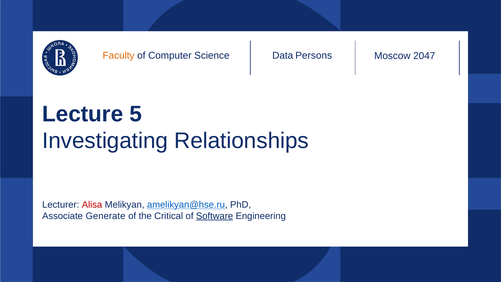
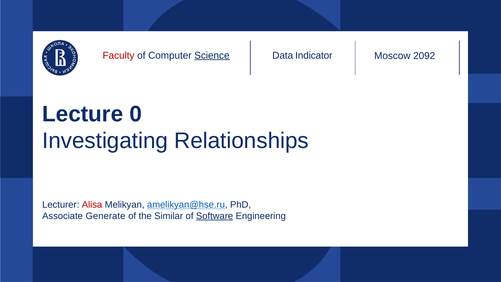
Faculty colour: orange -> red
Science underline: none -> present
Persons: Persons -> Indicator
2047: 2047 -> 2092
5: 5 -> 0
Critical: Critical -> Similar
